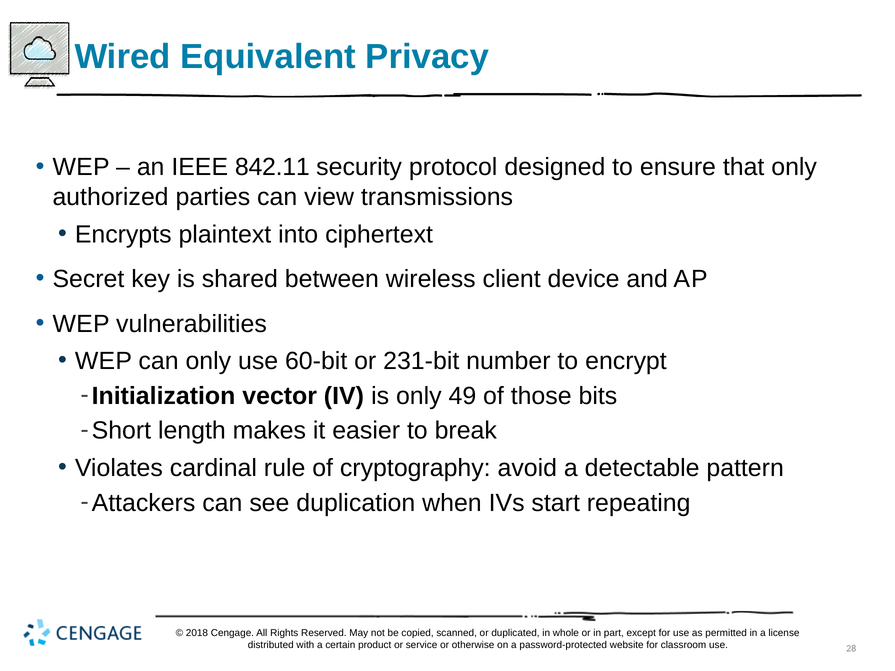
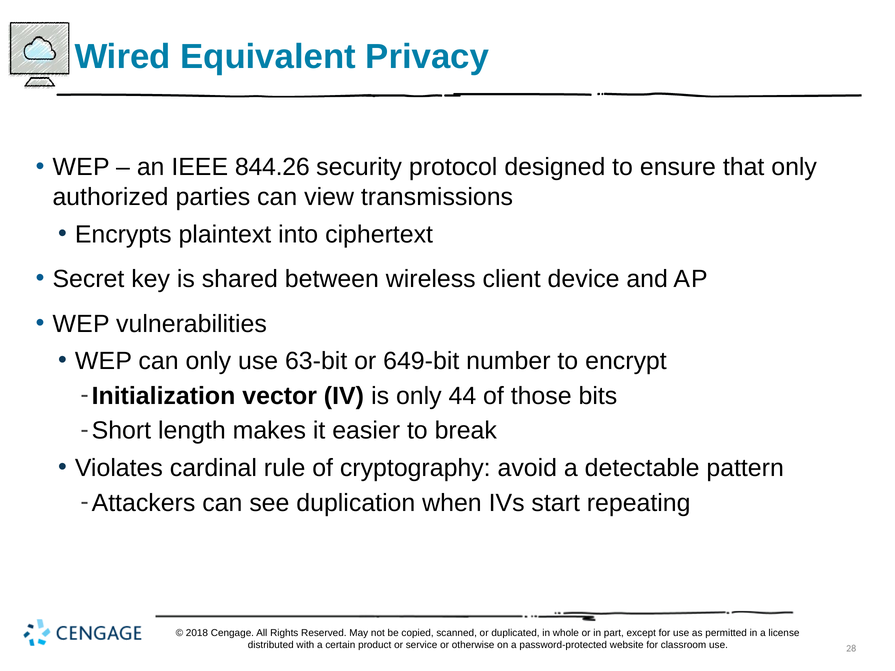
842.11: 842.11 -> 844.26
60-bit: 60-bit -> 63-bit
231-bit: 231-bit -> 649-bit
49: 49 -> 44
